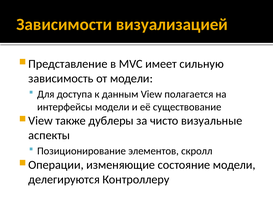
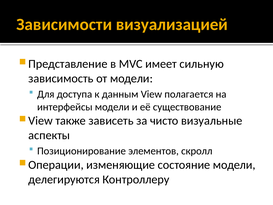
дублеры: дублеры -> зависеть
